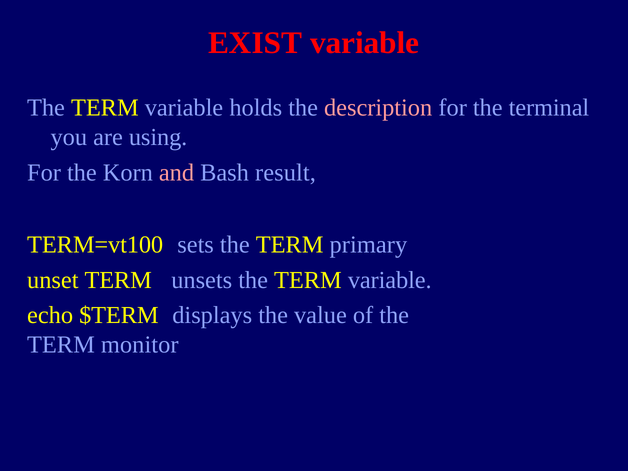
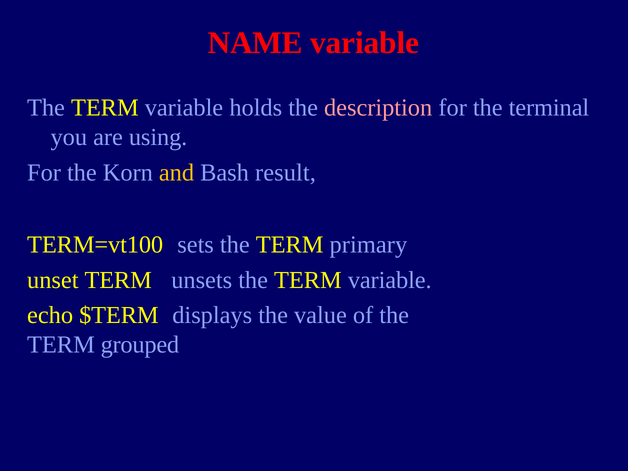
EXIST: EXIST -> NAME
and colour: pink -> yellow
monitor: monitor -> grouped
